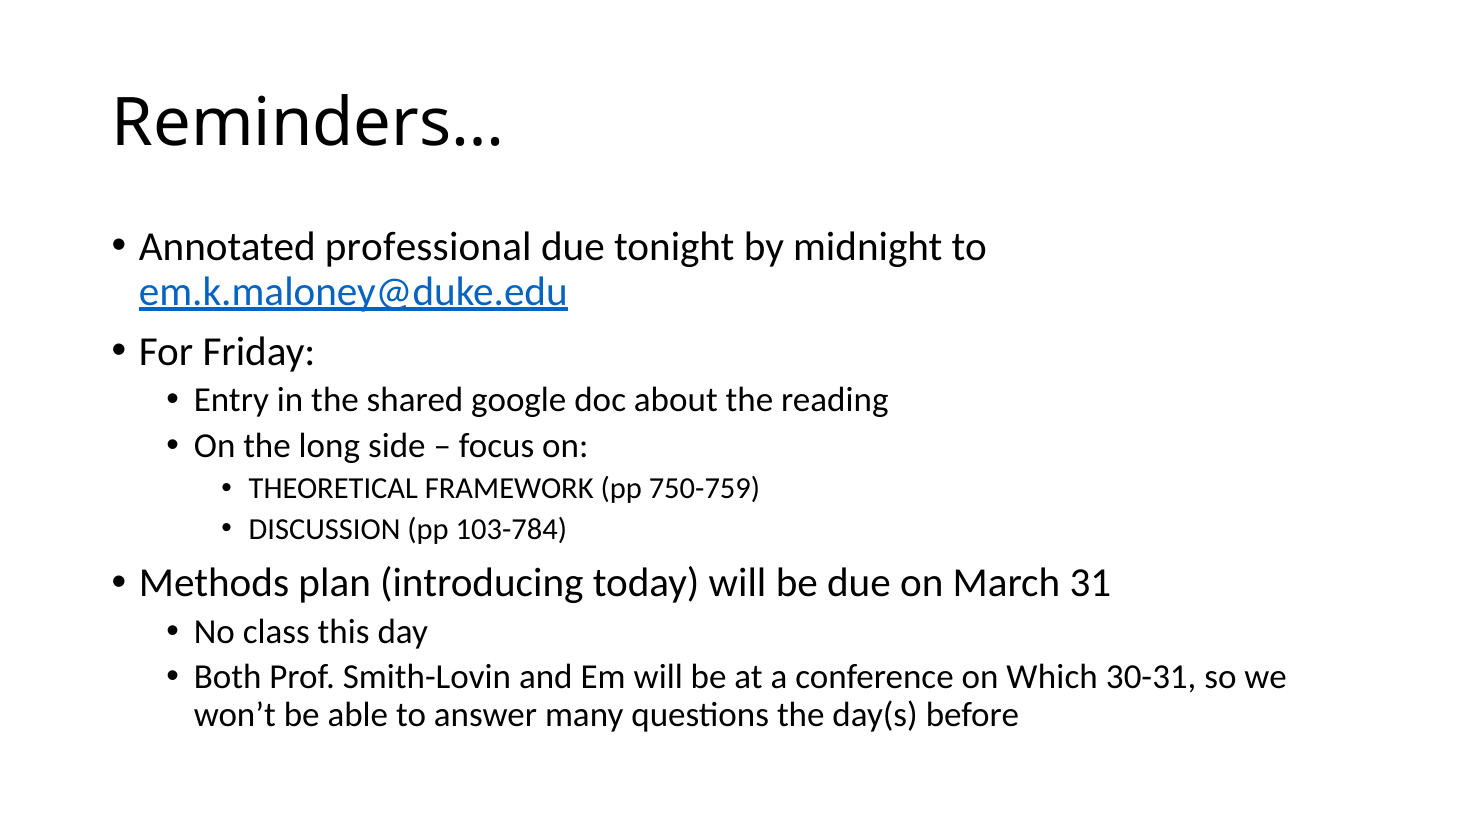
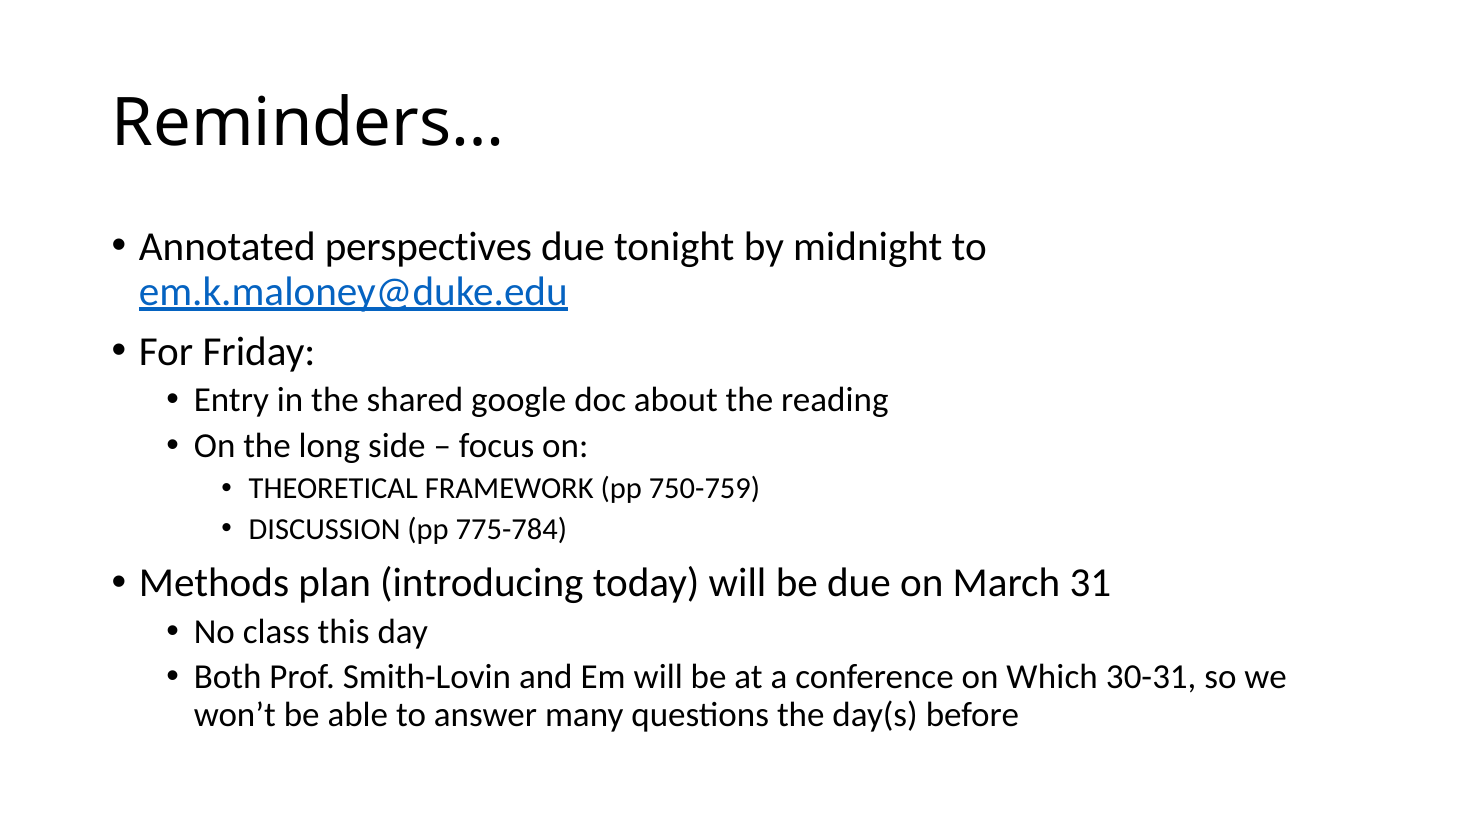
professional: professional -> perspectives
103-784: 103-784 -> 775-784
